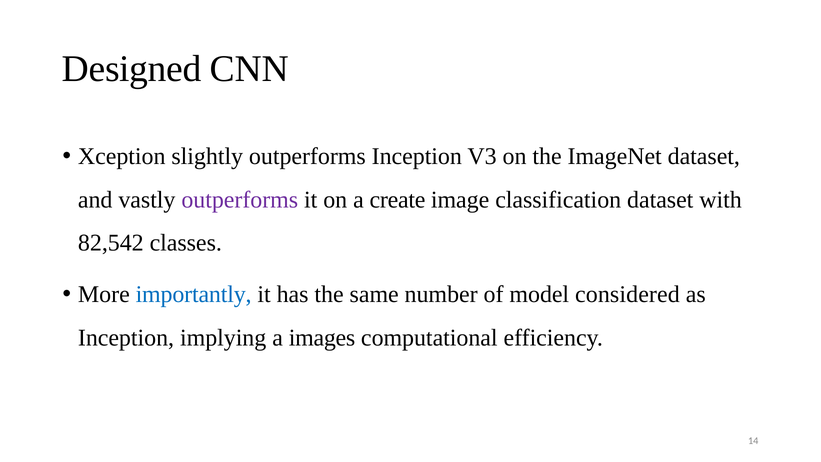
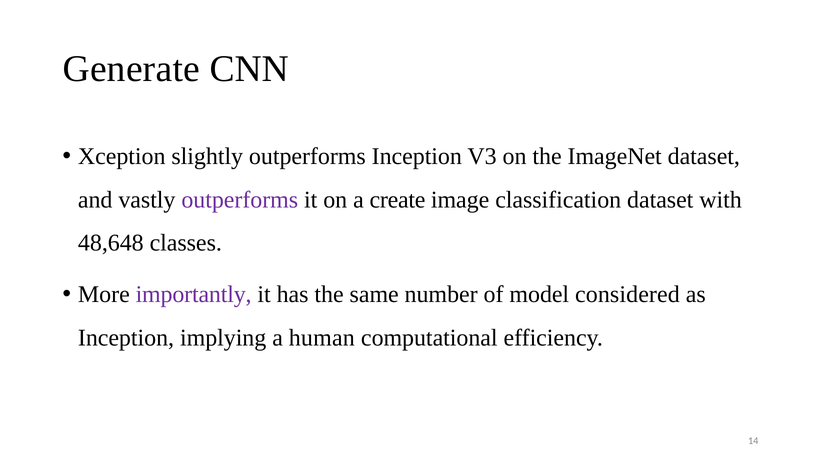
Designed: Designed -> Generate
82,542: 82,542 -> 48,648
importantly colour: blue -> purple
images: images -> human
